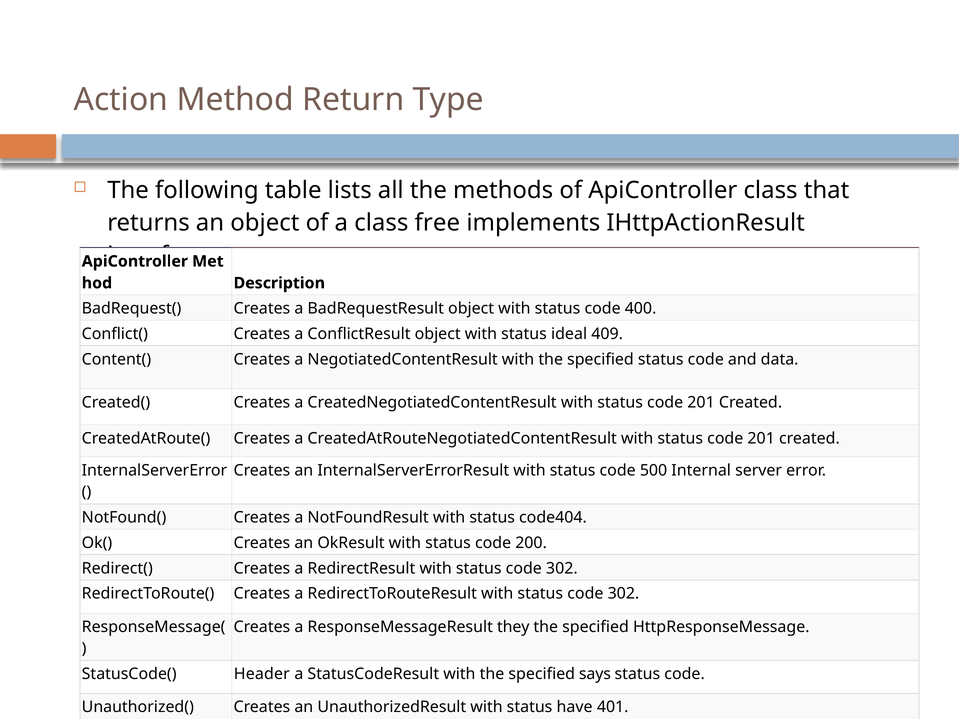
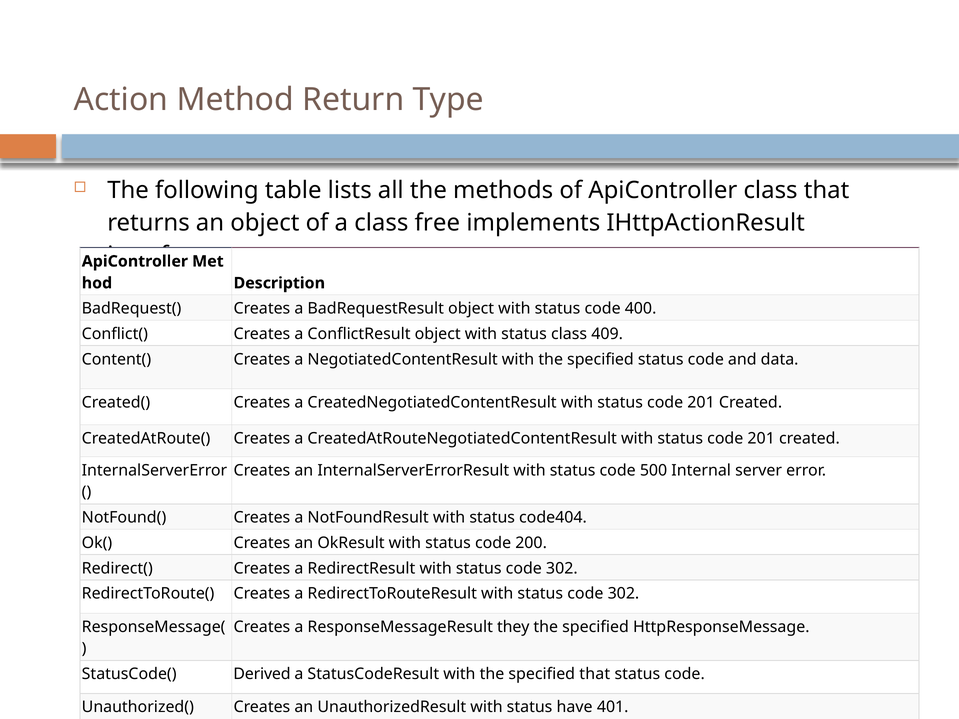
status ideal: ideal -> class
Header: Header -> Derived
specified says: says -> that
